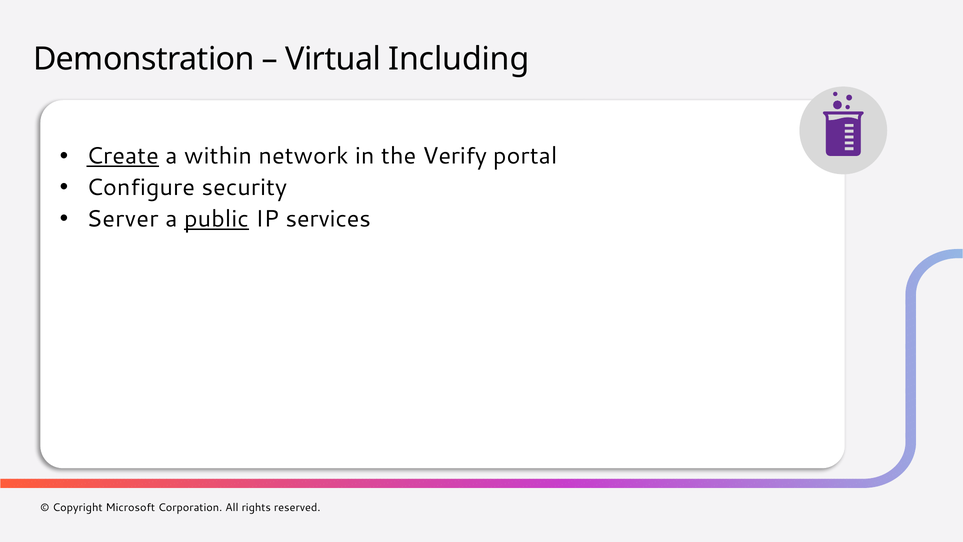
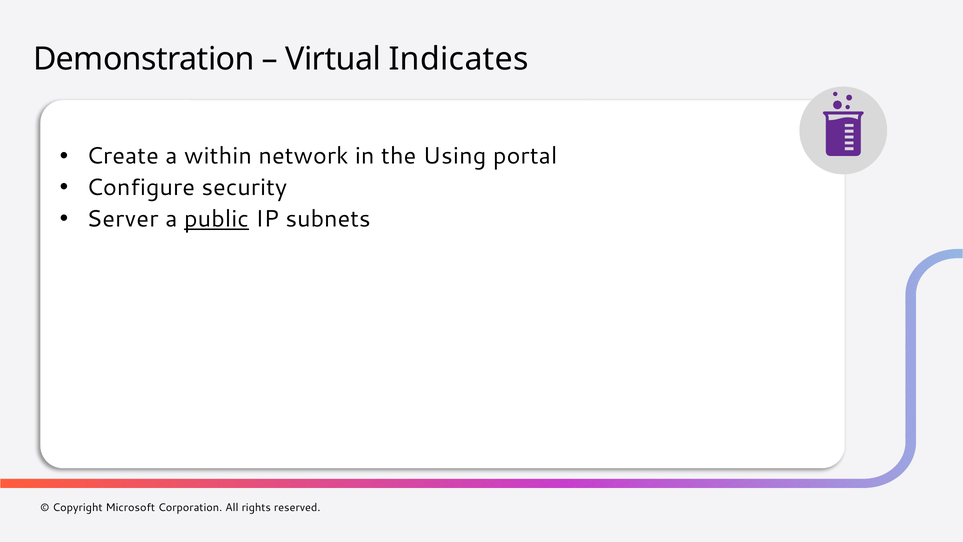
Including: Including -> Indicates
Create underline: present -> none
Verify: Verify -> Using
services: services -> subnets
